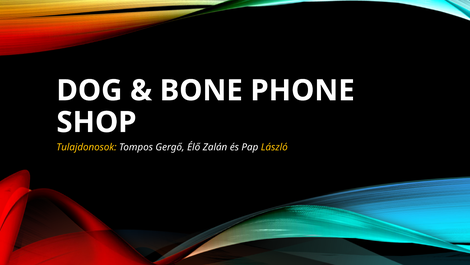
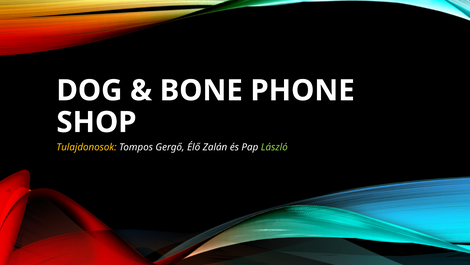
László colour: yellow -> light green
